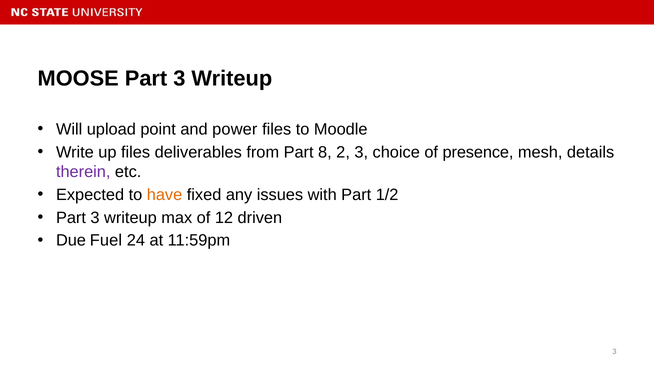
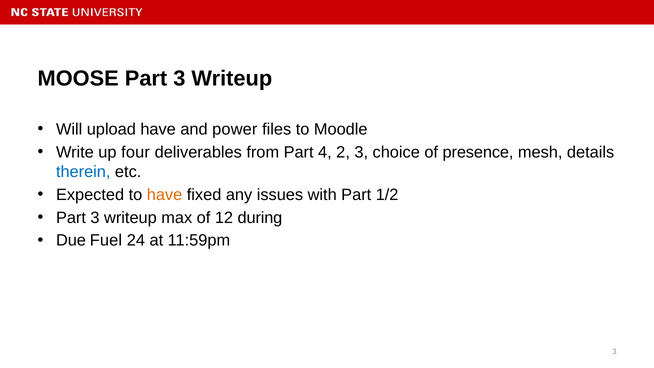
upload point: point -> have
up files: files -> four
8: 8 -> 4
therein colour: purple -> blue
driven: driven -> during
